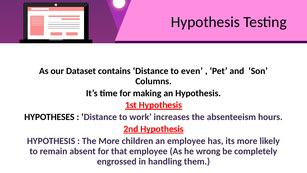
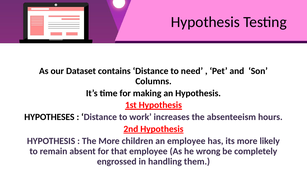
even: even -> need
